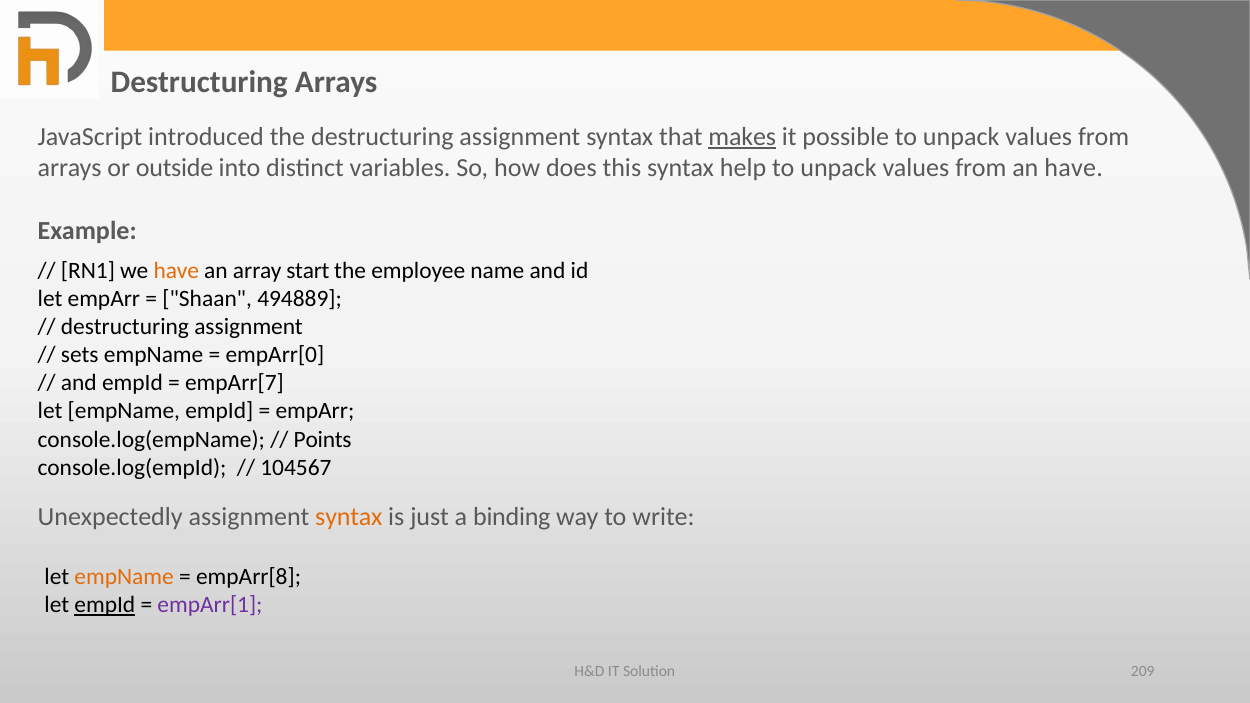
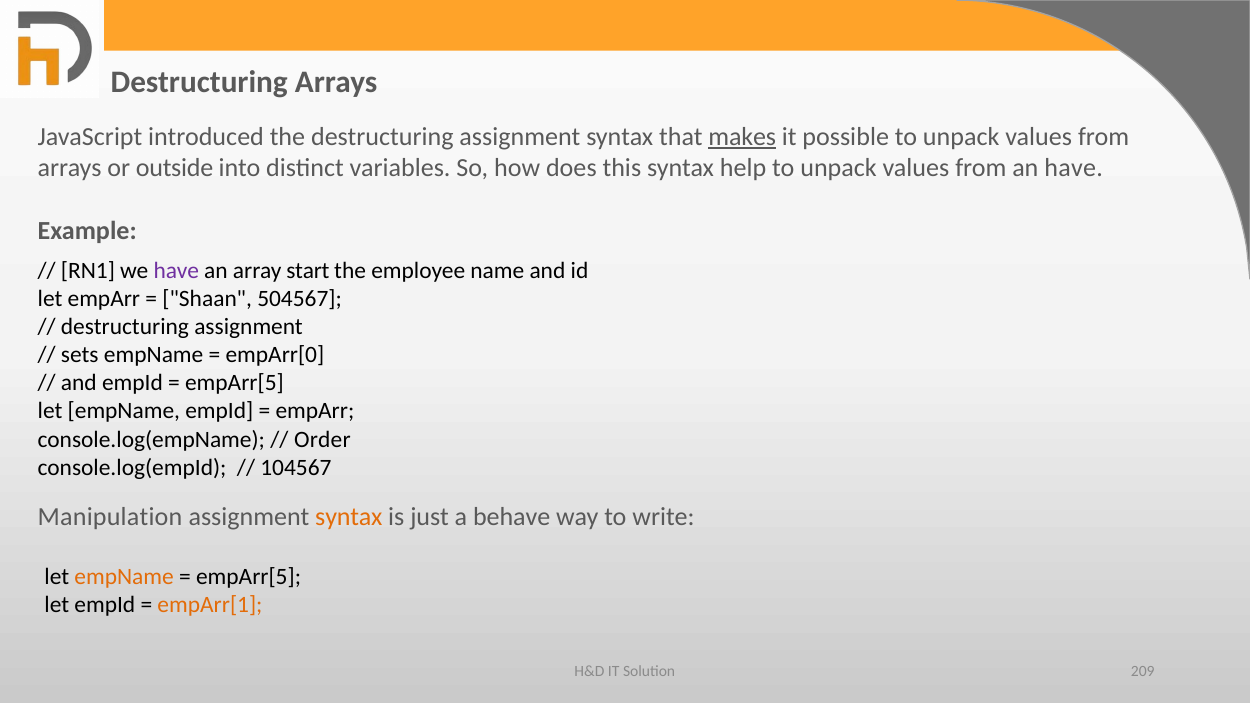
have at (176, 271) colour: orange -> purple
494889: 494889 -> 504567
empArr[7 at (234, 383): empArr[7 -> empArr[5
Points: Points -> Order
Unexpectedly: Unexpectedly -> Manipulation
binding: binding -> behave
empArr[8 at (249, 577): empArr[8 -> empArr[5
empId at (105, 605) underline: present -> none
empArr[1 colour: purple -> orange
